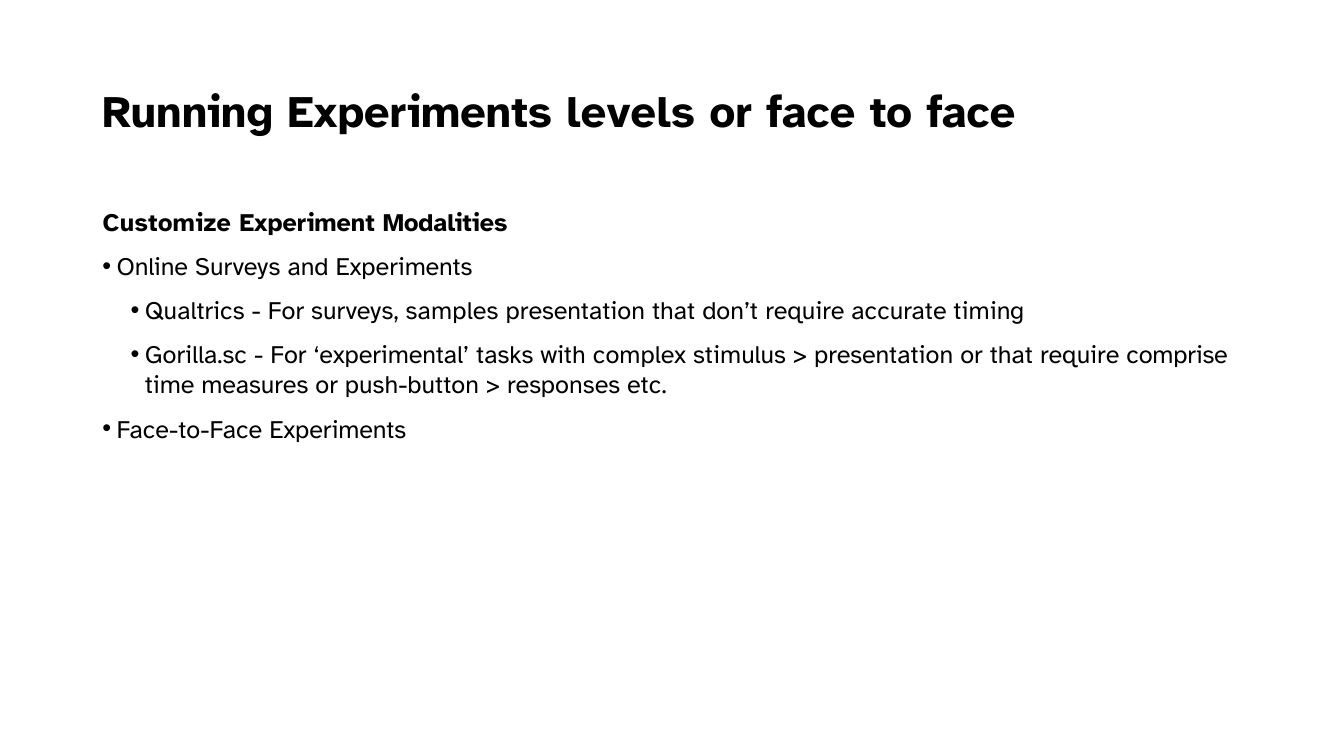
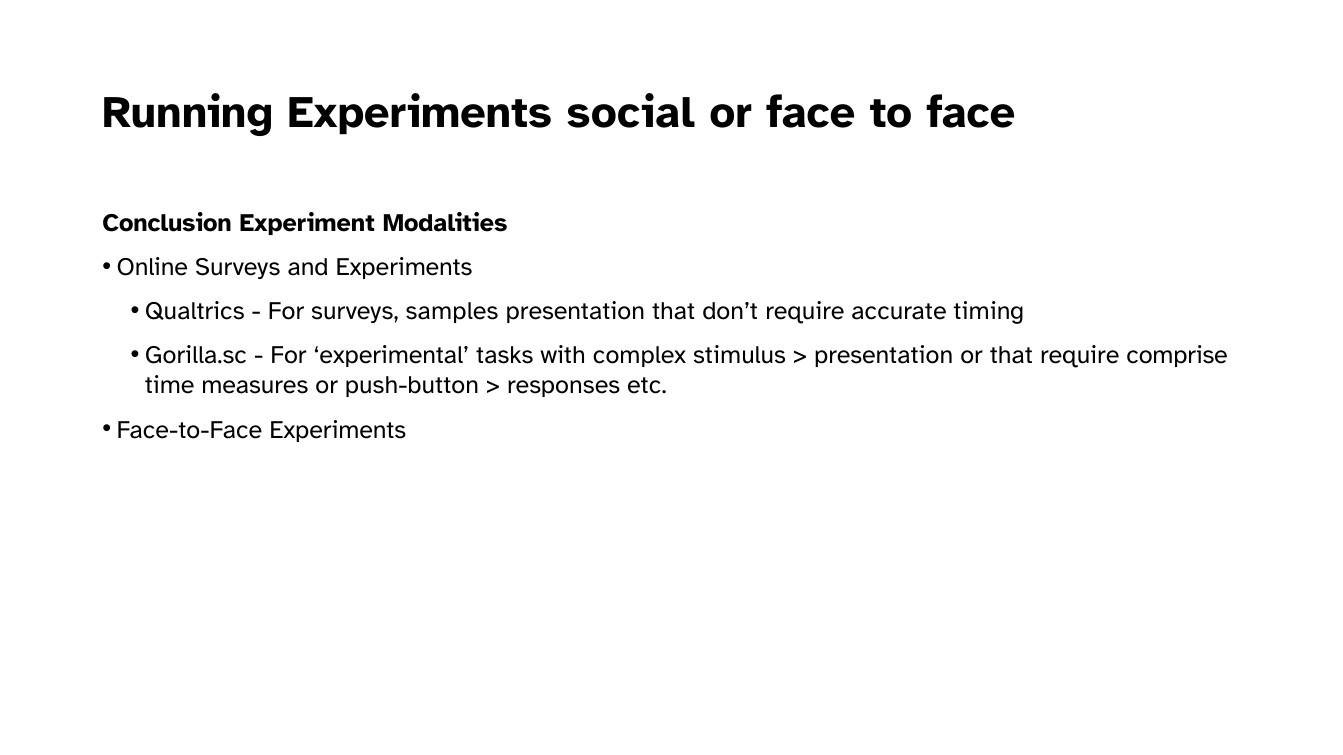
levels: levels -> social
Customize: Customize -> Conclusion
